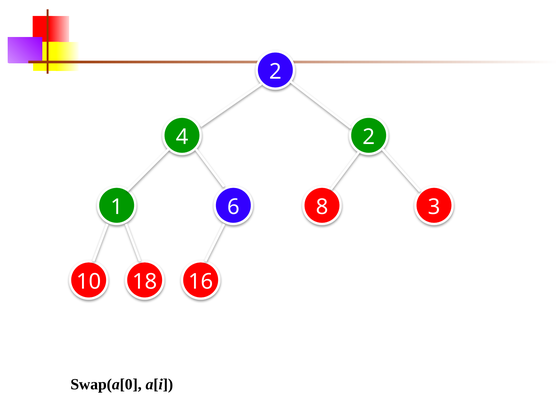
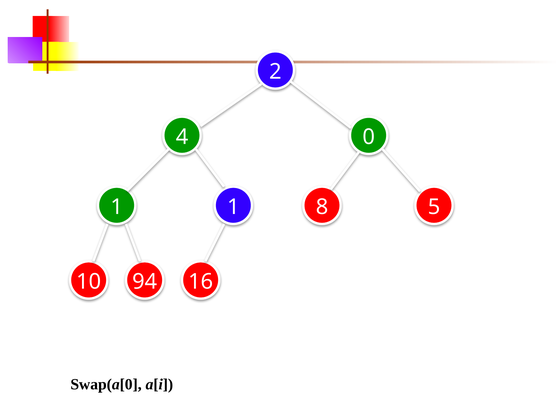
4 2: 2 -> 0
1 6: 6 -> 1
3: 3 -> 5
18: 18 -> 94
